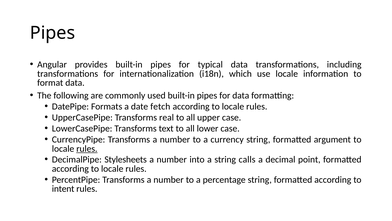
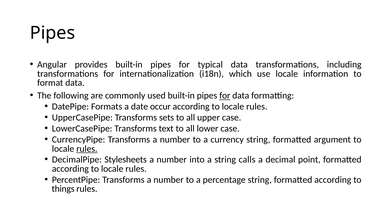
for at (225, 95) underline: none -> present
fetch: fetch -> occur
real: real -> sets
intent: intent -> things
